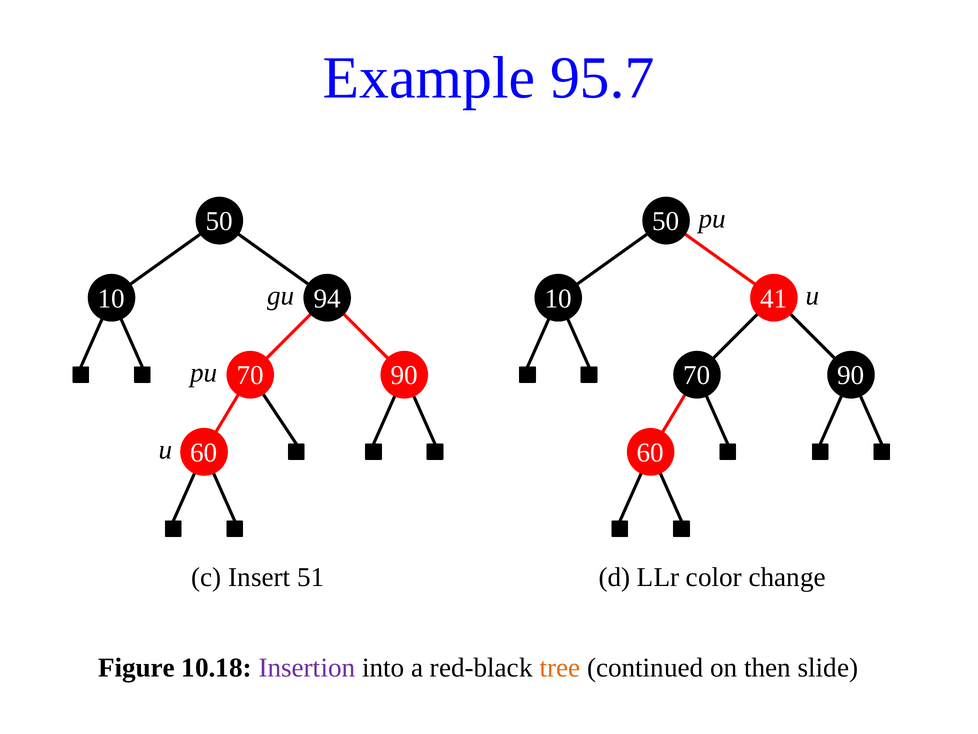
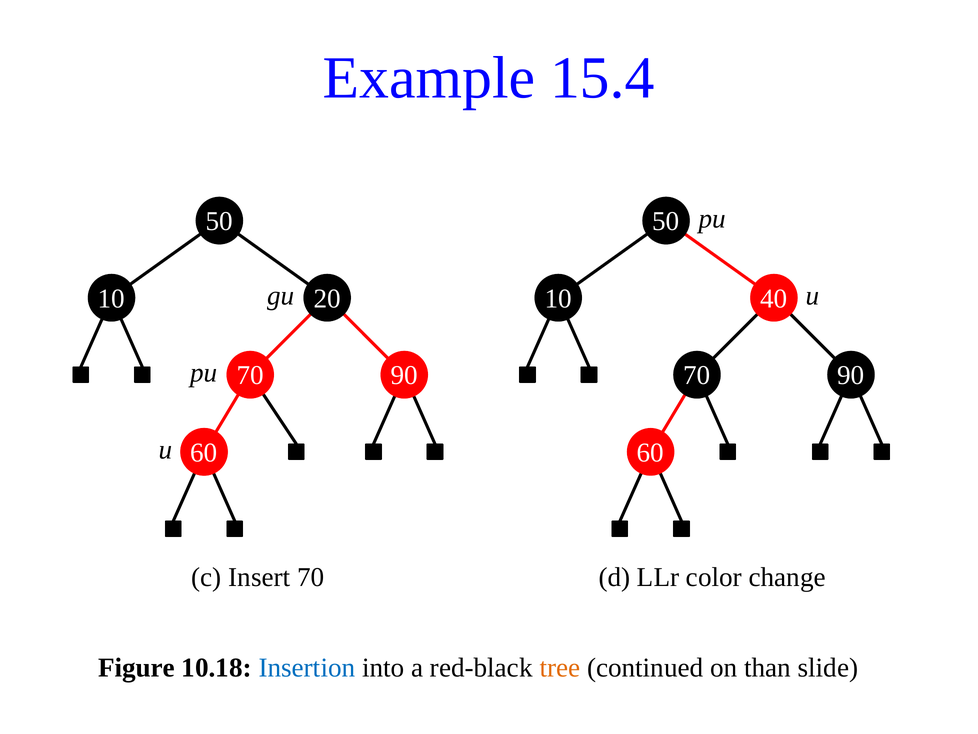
95.7: 95.7 -> 15.4
94: 94 -> 20
41: 41 -> 40
Insert 51: 51 -> 70
Insertion colour: purple -> blue
then: then -> than
